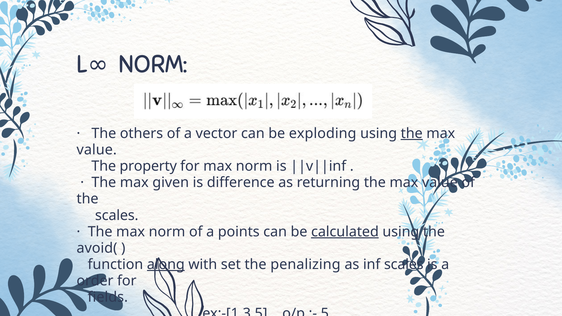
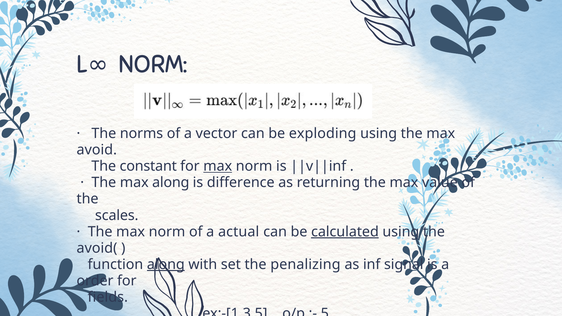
others: others -> norms
the at (412, 133) underline: present -> none
value at (97, 150): value -> avoid
property: property -> constant
max at (218, 166) underline: none -> present
max given: given -> along
points: points -> actual
inf scales: scales -> signal
